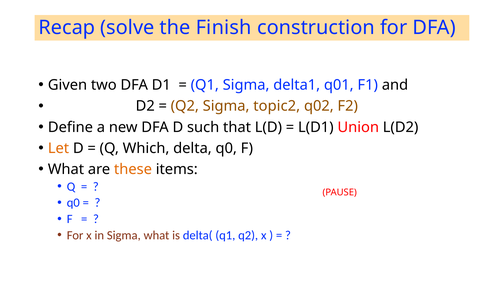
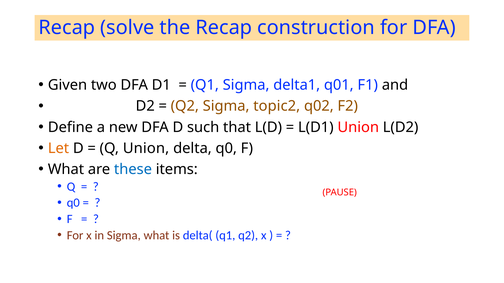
the Finish: Finish -> Recap
Q Which: Which -> Union
these colour: orange -> blue
